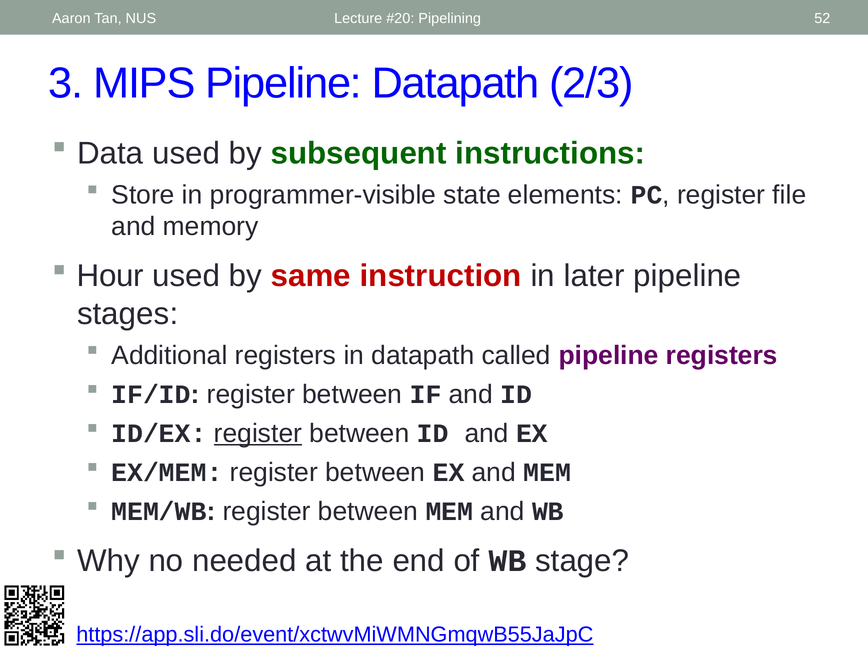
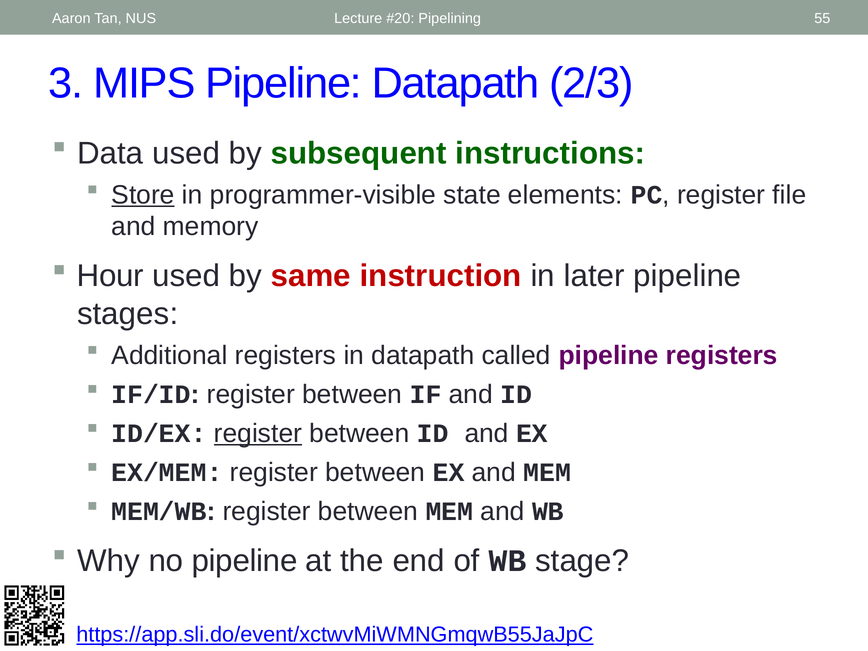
52: 52 -> 55
Store underline: none -> present
no needed: needed -> pipeline
